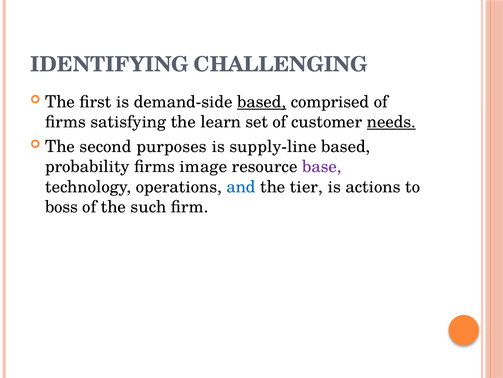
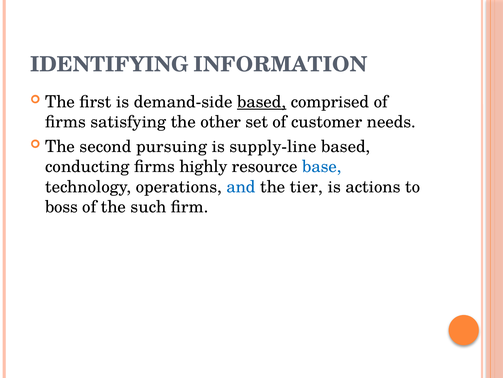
CHALLENGING: CHALLENGING -> INFORMATION
learn: learn -> other
needs underline: present -> none
purposes: purposes -> pursuing
probability: probability -> conducting
image: image -> highly
base colour: purple -> blue
